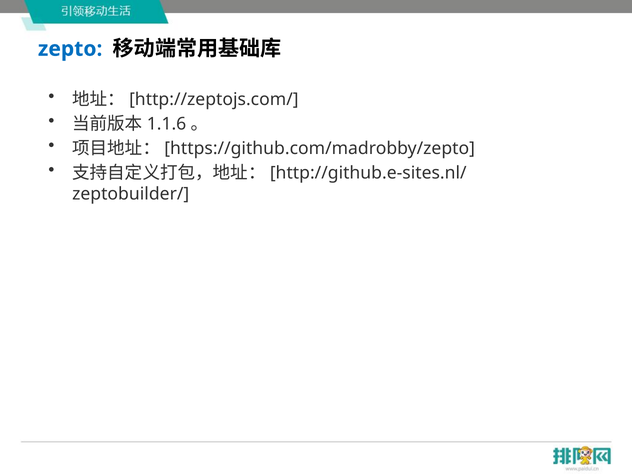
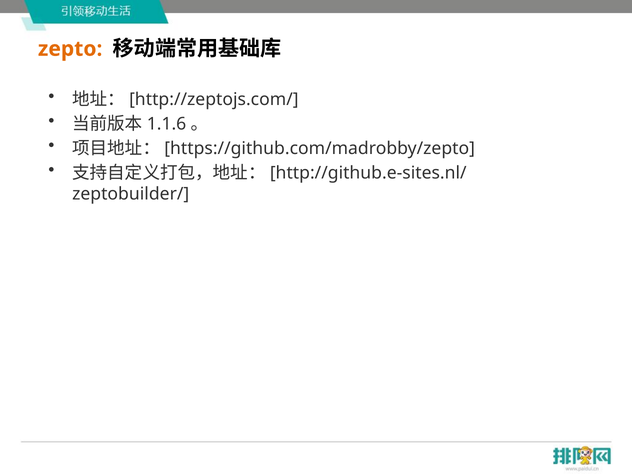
zepto colour: blue -> orange
